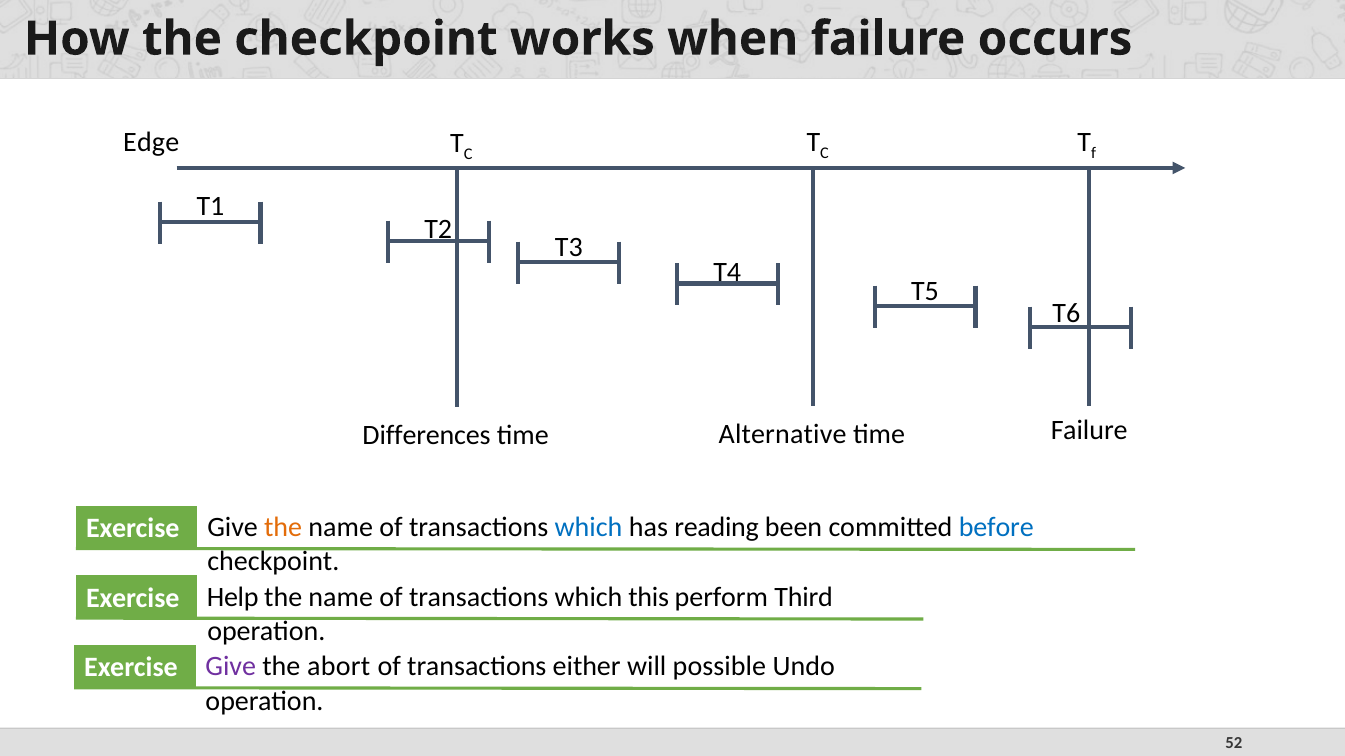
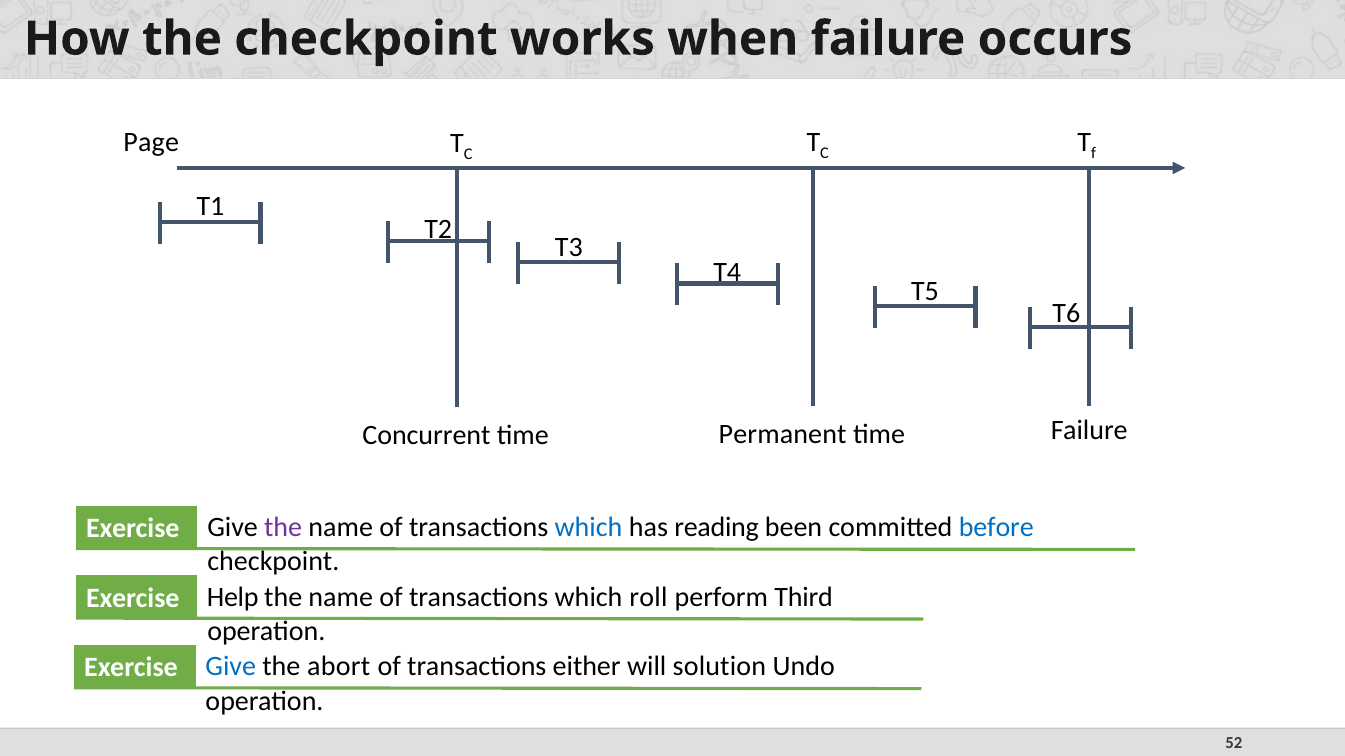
Edge: Edge -> Page
Alternative: Alternative -> Permanent
Differences: Differences -> Concurrent
the at (283, 528) colour: orange -> purple
this: this -> roll
Give at (231, 667) colour: purple -> blue
possible: possible -> solution
